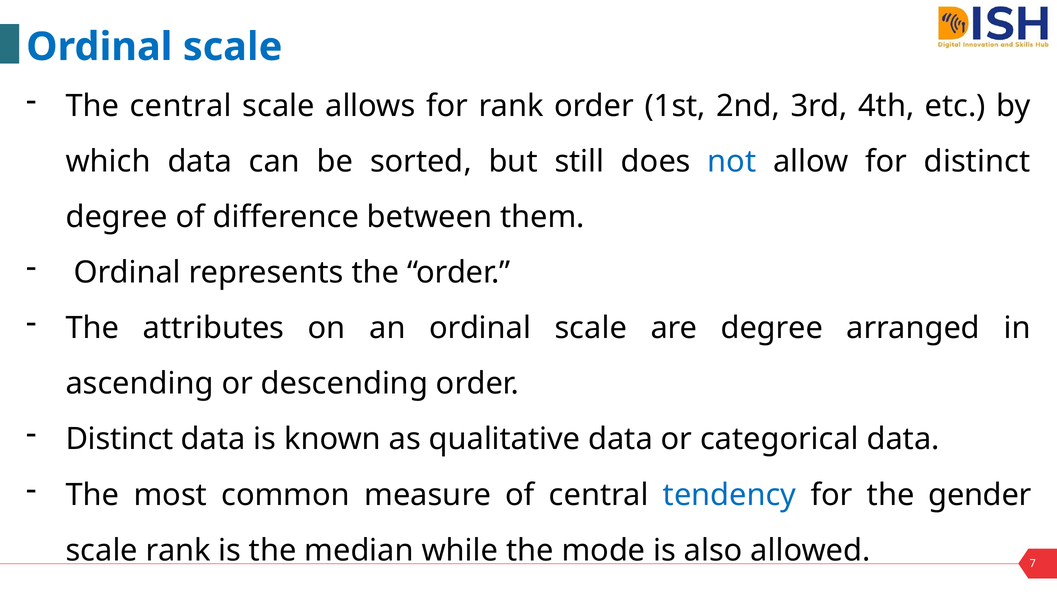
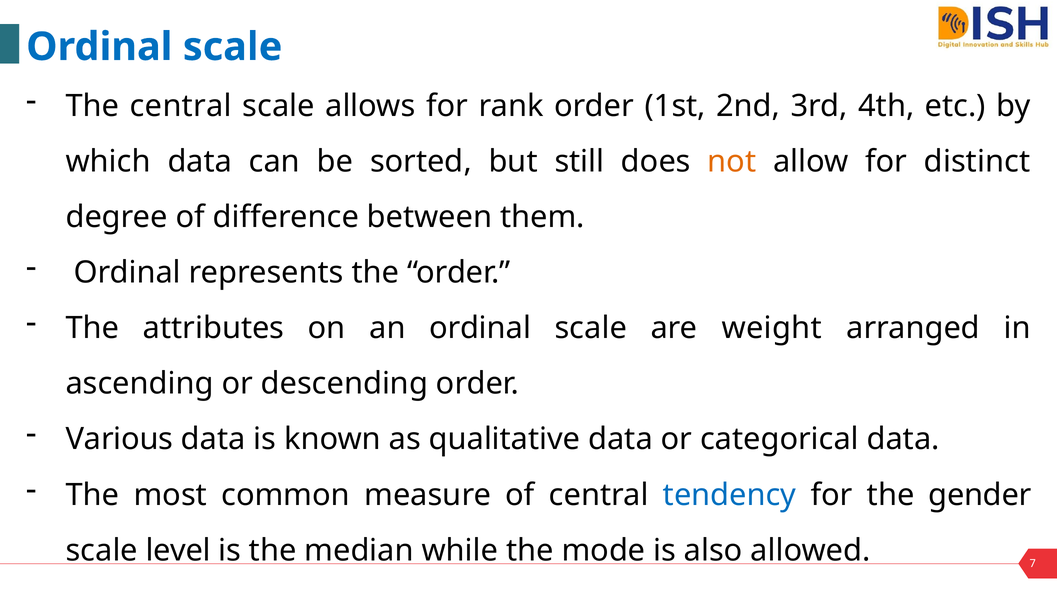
not colour: blue -> orange
are degree: degree -> weight
Distinct at (119, 439): Distinct -> Various
scale rank: rank -> level
